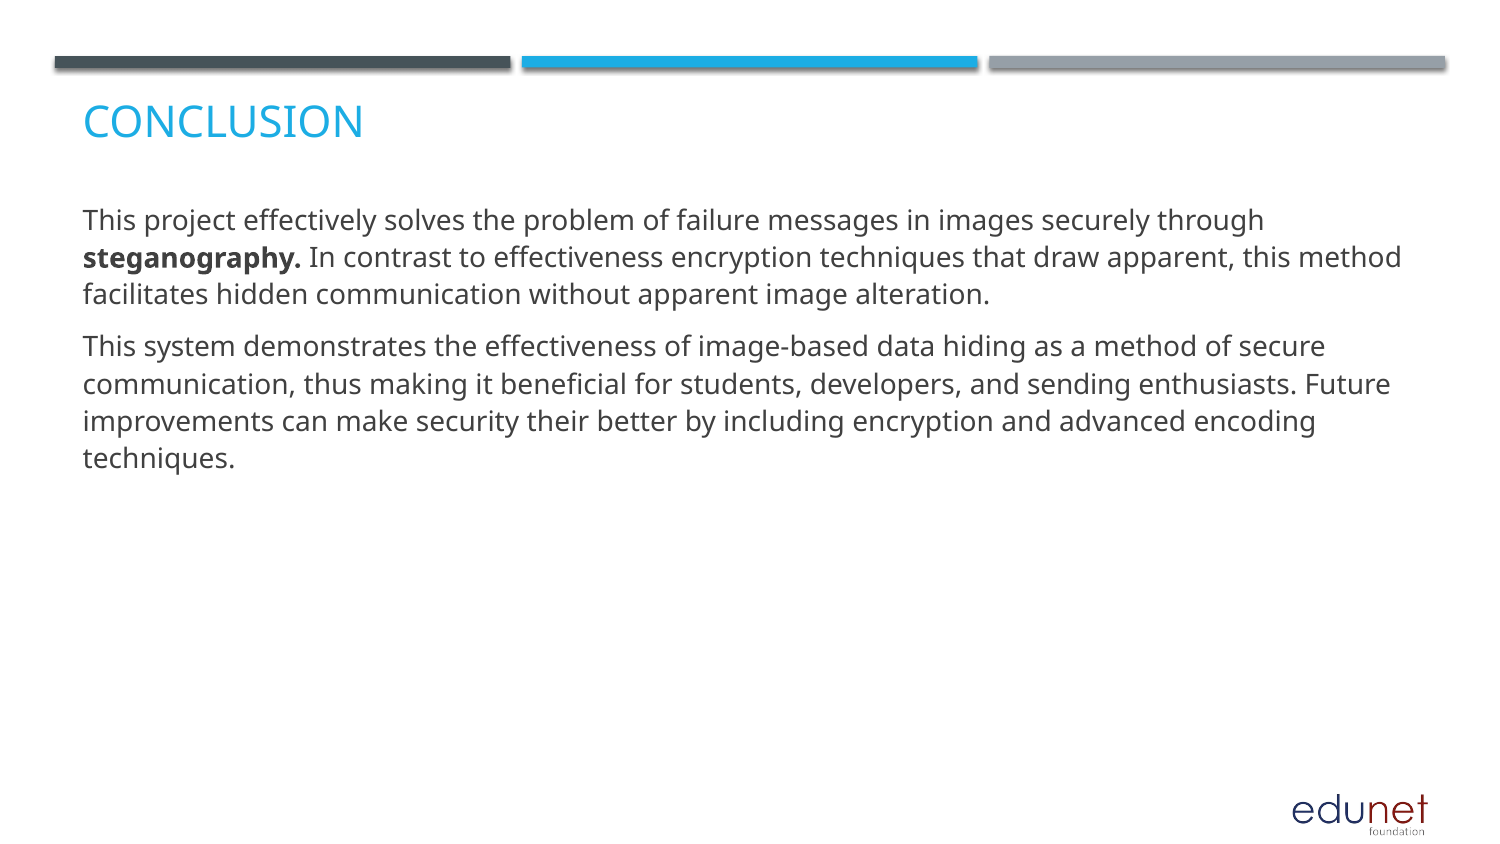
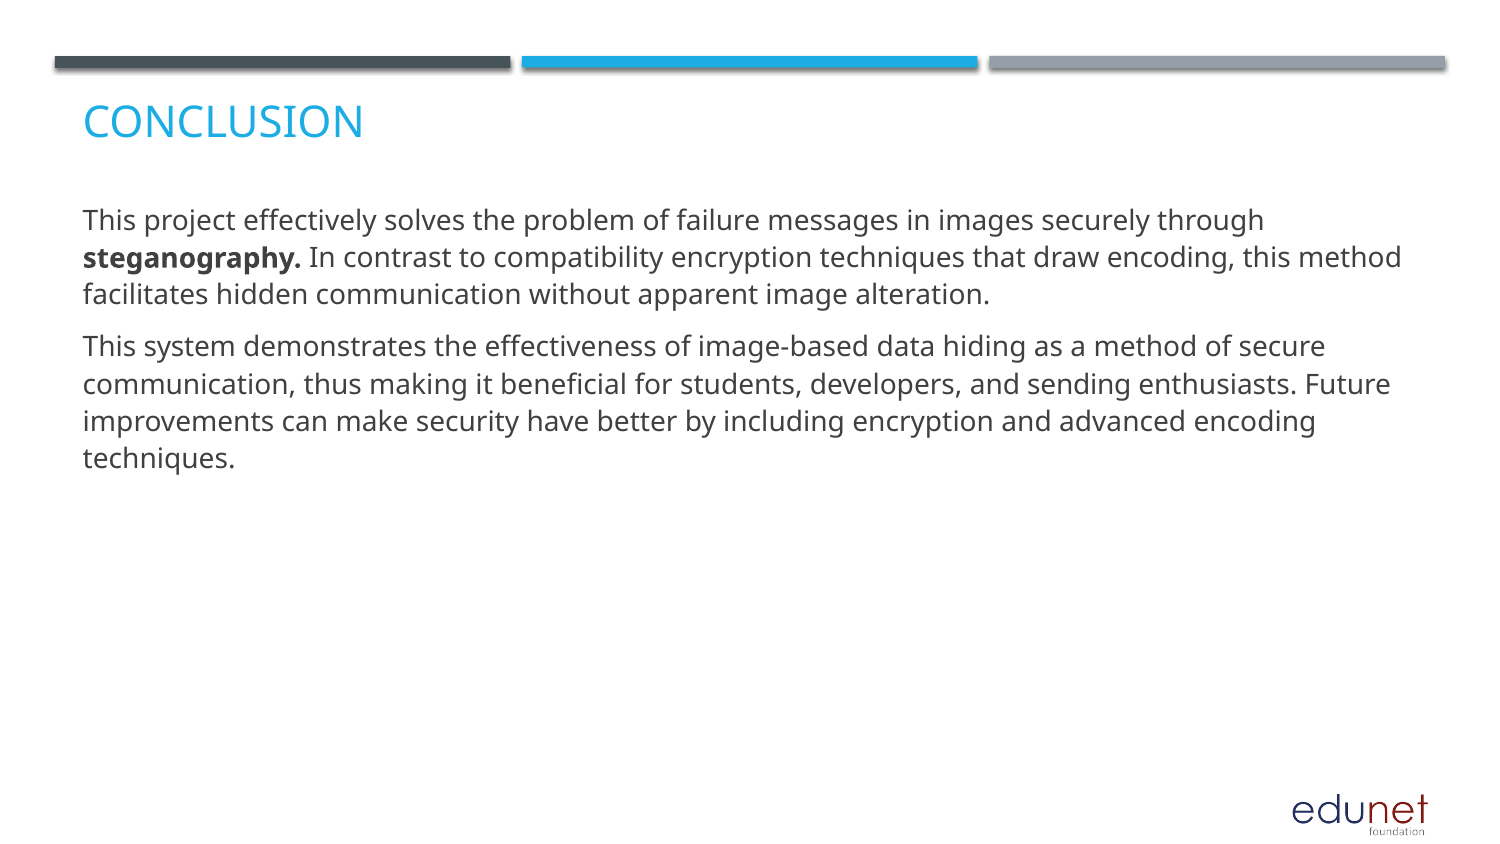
to effectiveness: effectiveness -> compatibility
draw apparent: apparent -> encoding
their: their -> have
